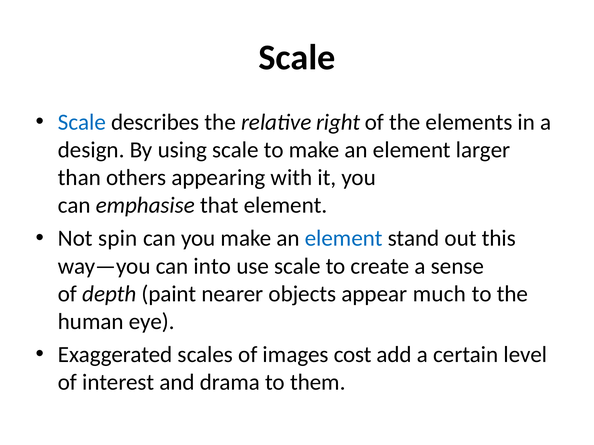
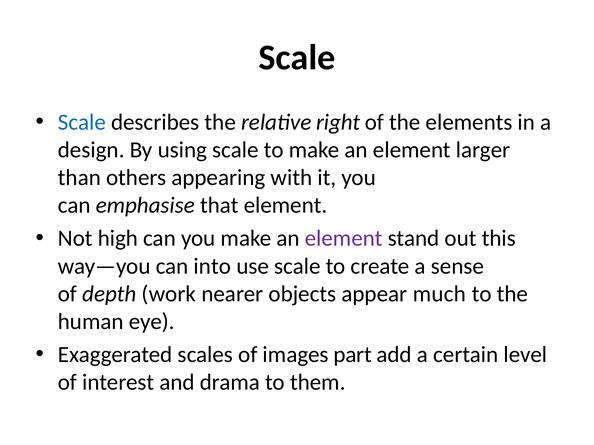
spin: spin -> high
element at (344, 239) colour: blue -> purple
paint: paint -> work
cost: cost -> part
